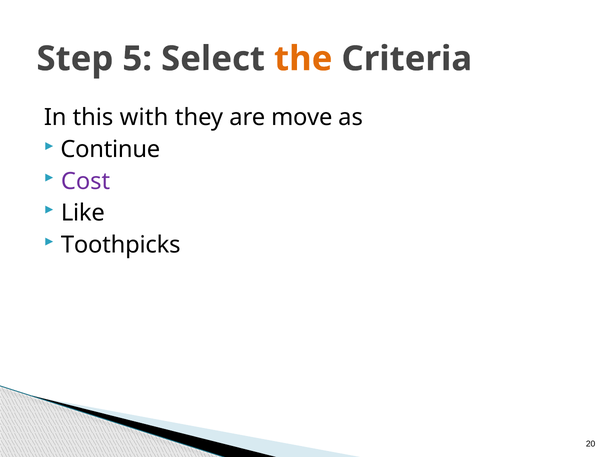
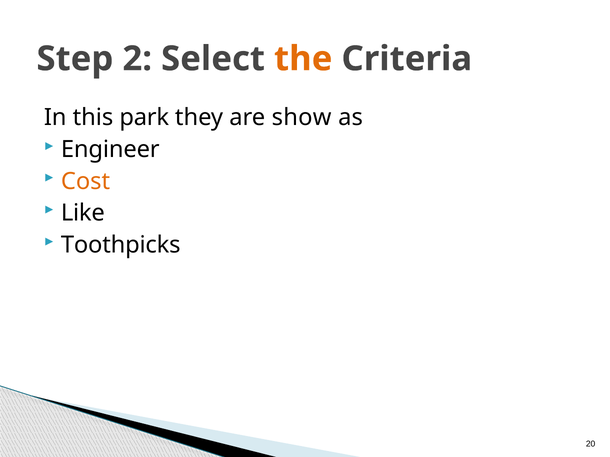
5: 5 -> 2
with: with -> park
move: move -> show
Continue: Continue -> Engineer
Cost colour: purple -> orange
